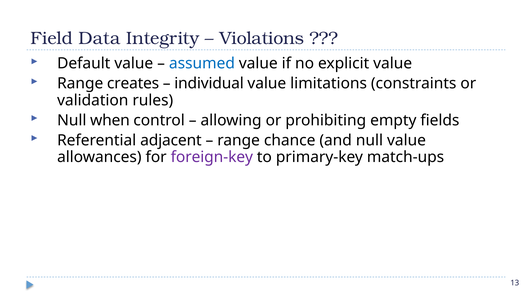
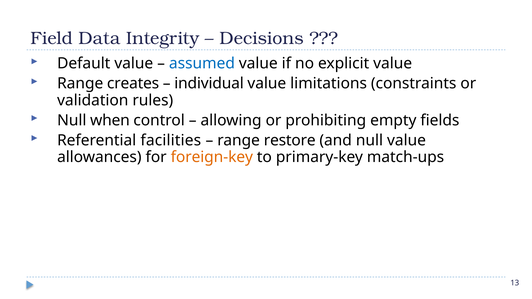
Violations: Violations -> Decisions
adjacent: adjacent -> facilities
chance: chance -> restore
foreign-key colour: purple -> orange
